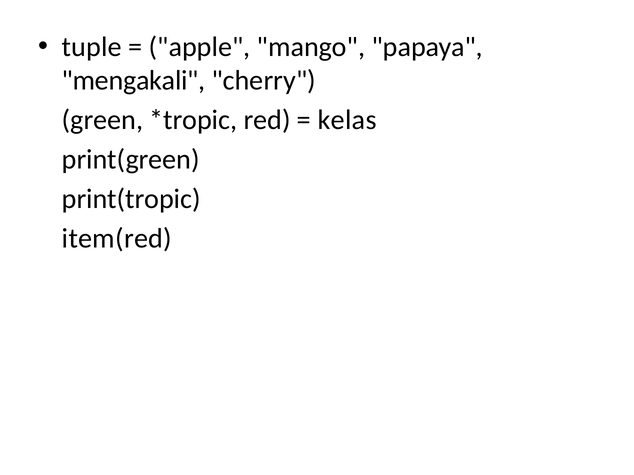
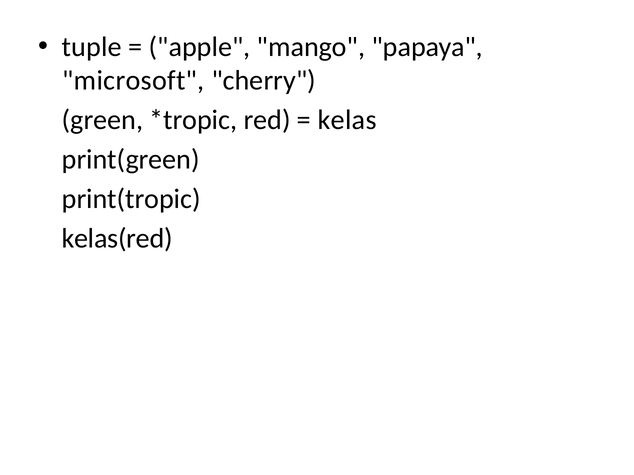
mengakali: mengakali -> microsoft
item(red: item(red -> kelas(red
